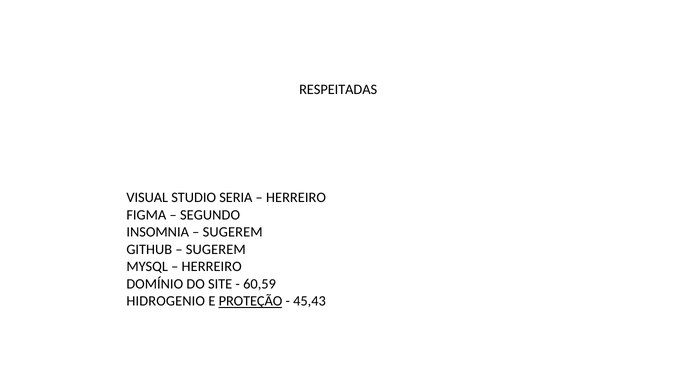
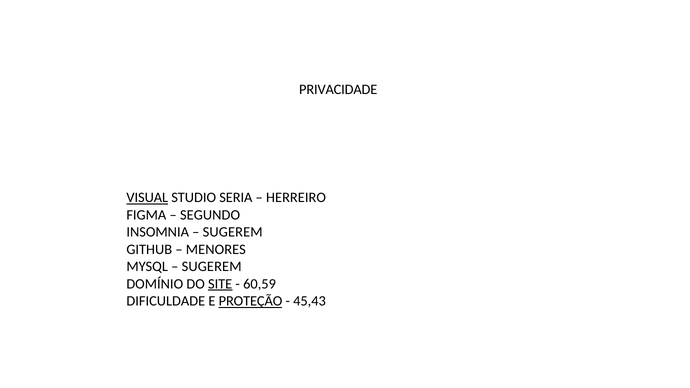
RESPEITADAS: RESPEITADAS -> PRIVACIDADE
VISUAL underline: none -> present
SUGEREM at (216, 250): SUGEREM -> MENORES
HERREIRO at (212, 267): HERREIRO -> SUGEREM
SITE underline: none -> present
HIDROGENIO: HIDROGENIO -> DIFICULDADE
